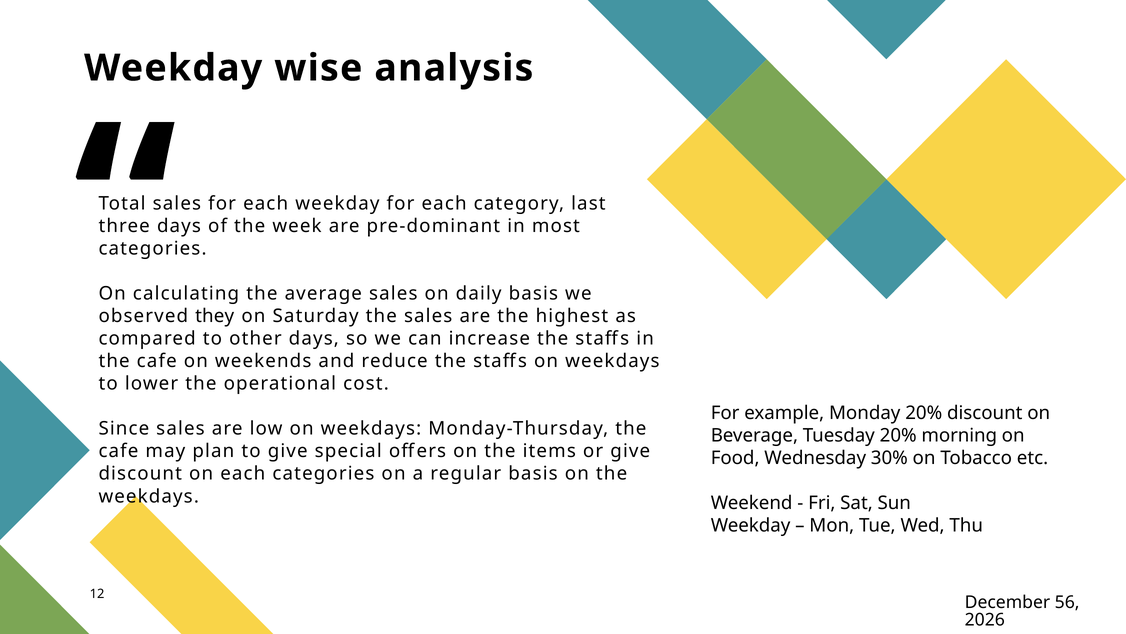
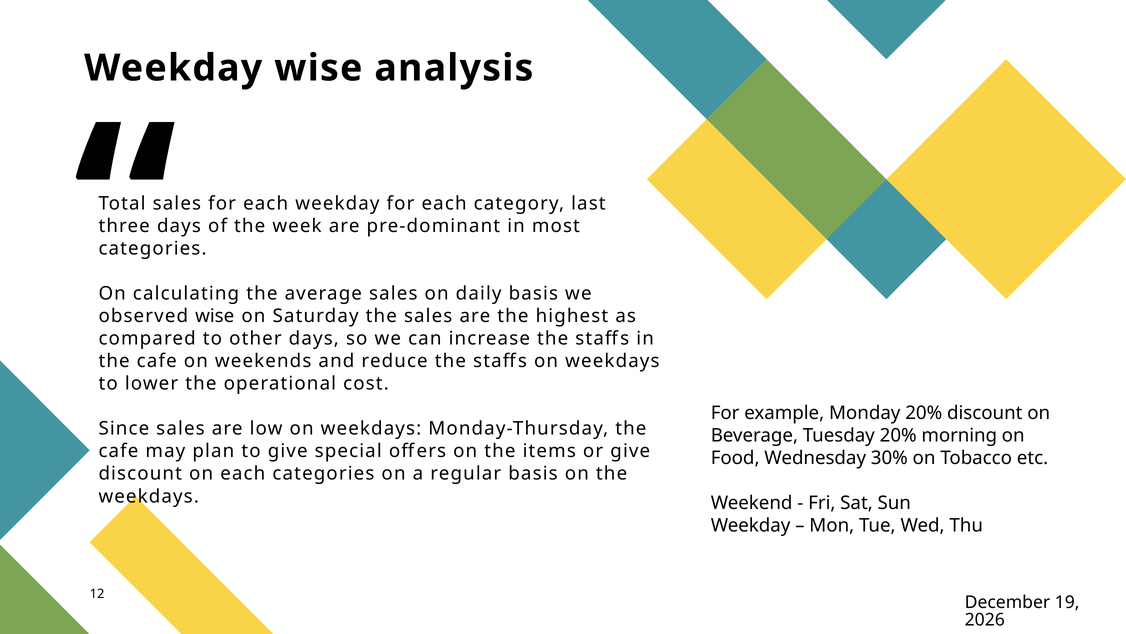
they at (215, 316): they -> wise
56: 56 -> 19
